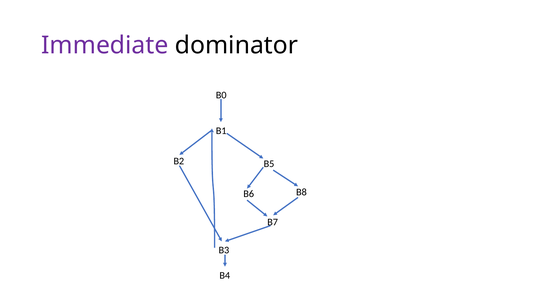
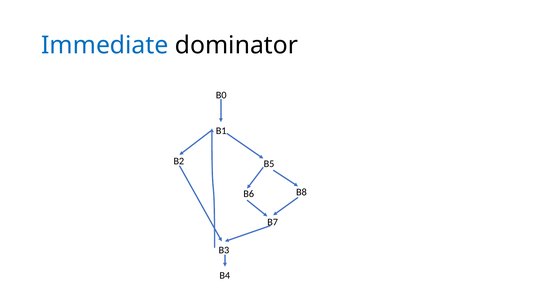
Immediate colour: purple -> blue
